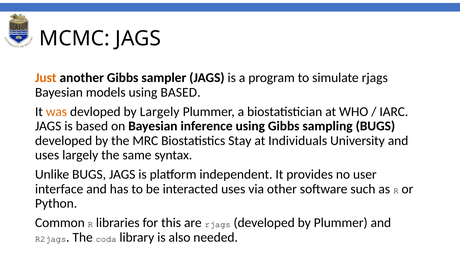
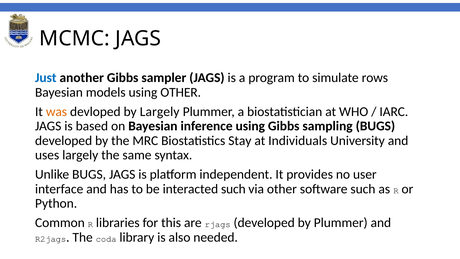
Just colour: orange -> blue
simulate rjags: rjags -> rows
using BASED: BASED -> OTHER
interacted uses: uses -> such
